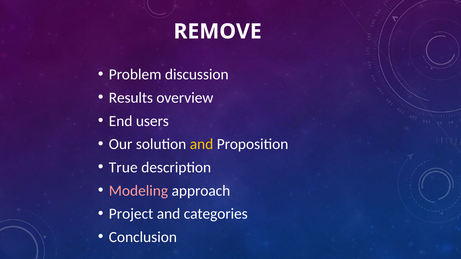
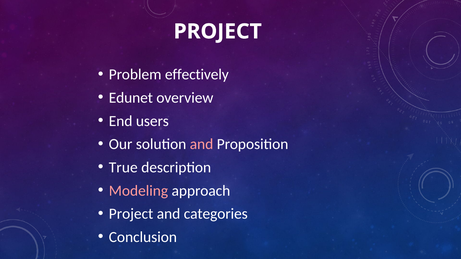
REMOVE at (218, 32): REMOVE -> PROJECT
discussion: discussion -> effectively
Results: Results -> Edunet
and at (202, 144) colour: yellow -> pink
